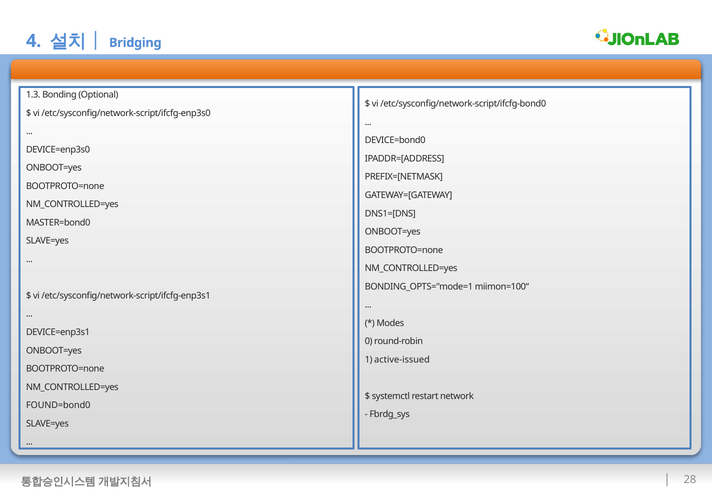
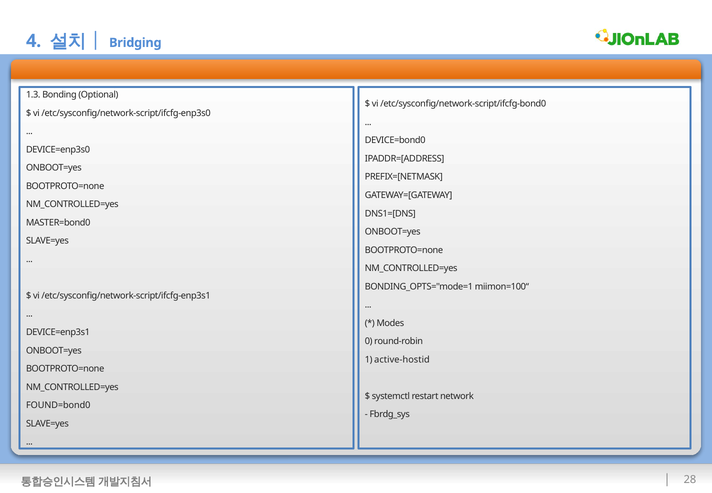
active-issued: active-issued -> active-hostid
